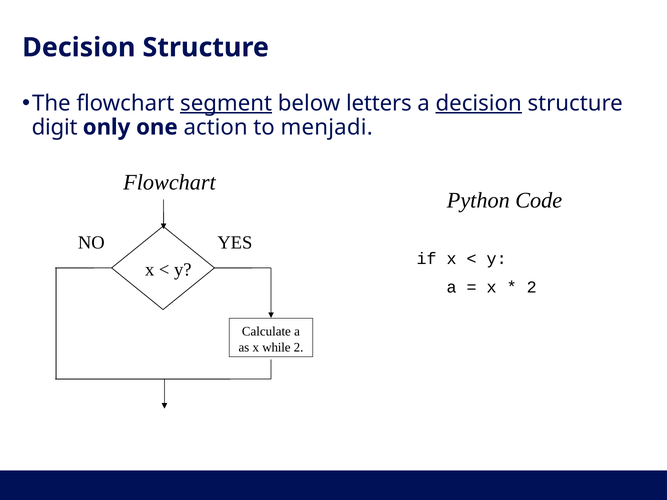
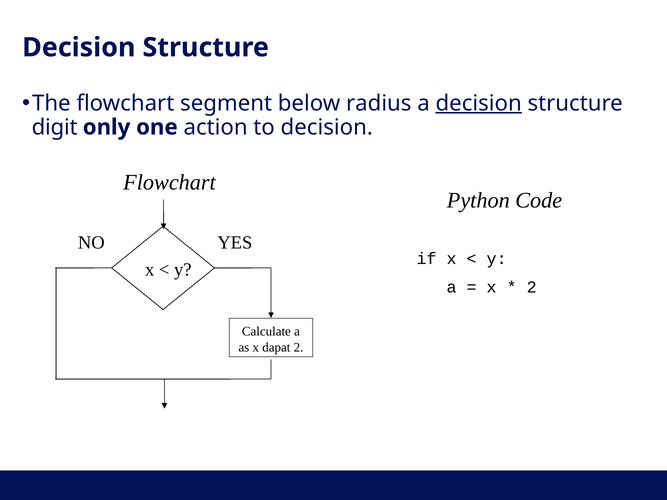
segment underline: present -> none
letters: letters -> radius
to menjadi: menjadi -> decision
while: while -> dapat
